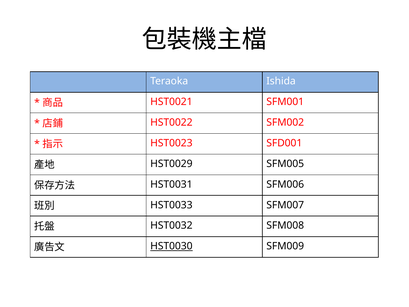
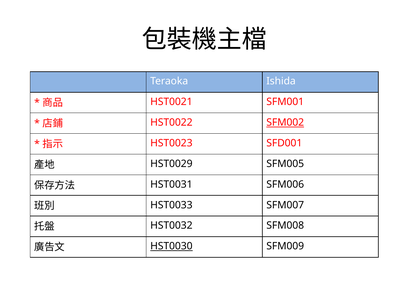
SFM002 underline: none -> present
